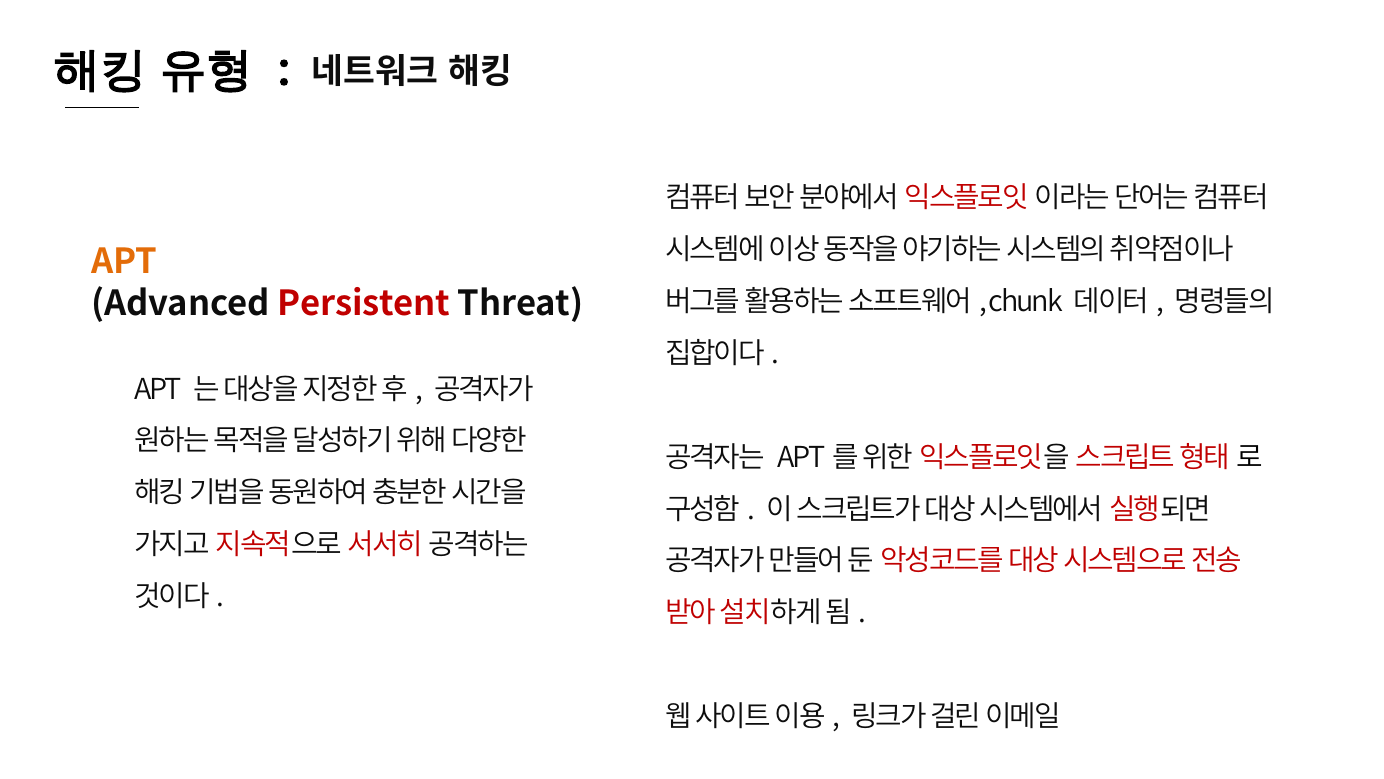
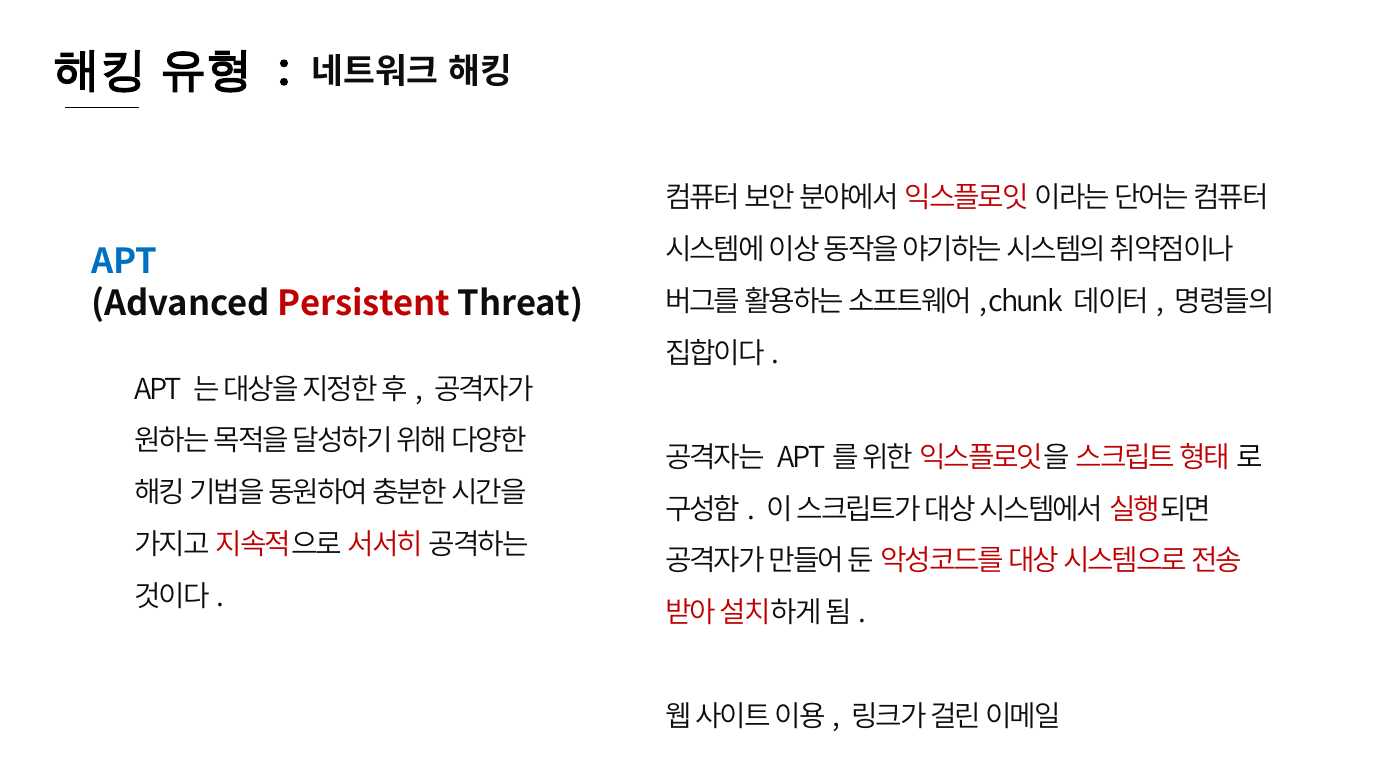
APT at (124, 262) colour: orange -> blue
